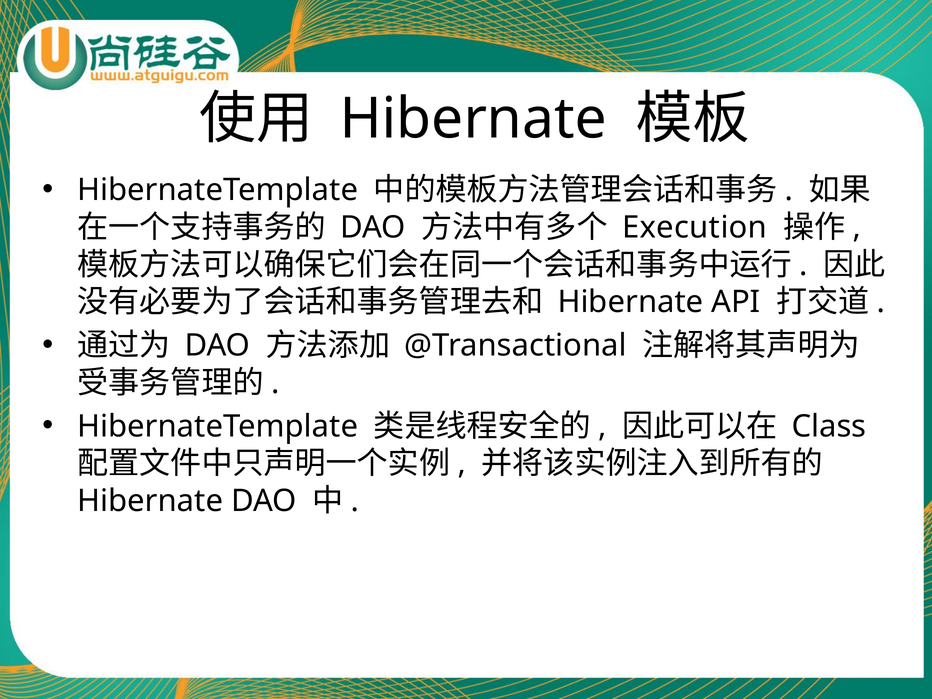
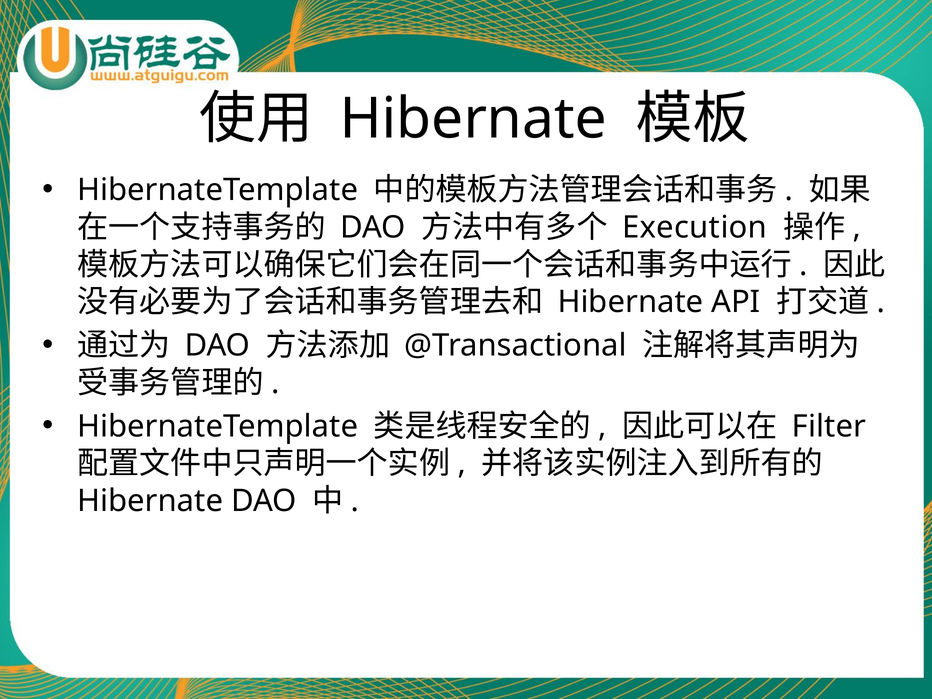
Class: Class -> Filter
